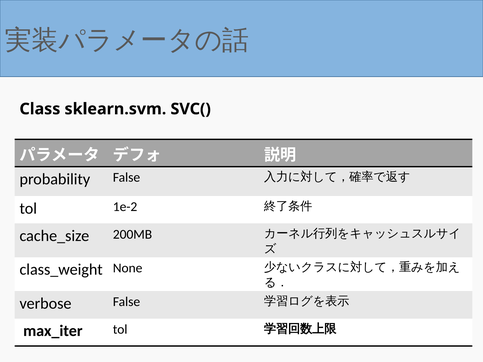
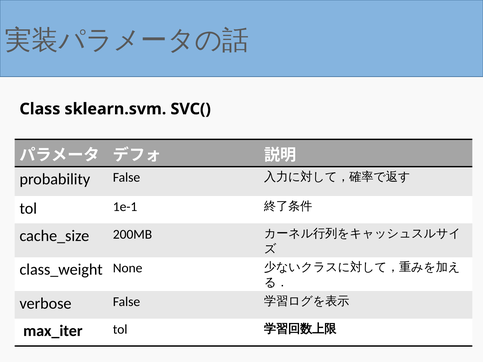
1e-2: 1e-2 -> 1e-1
